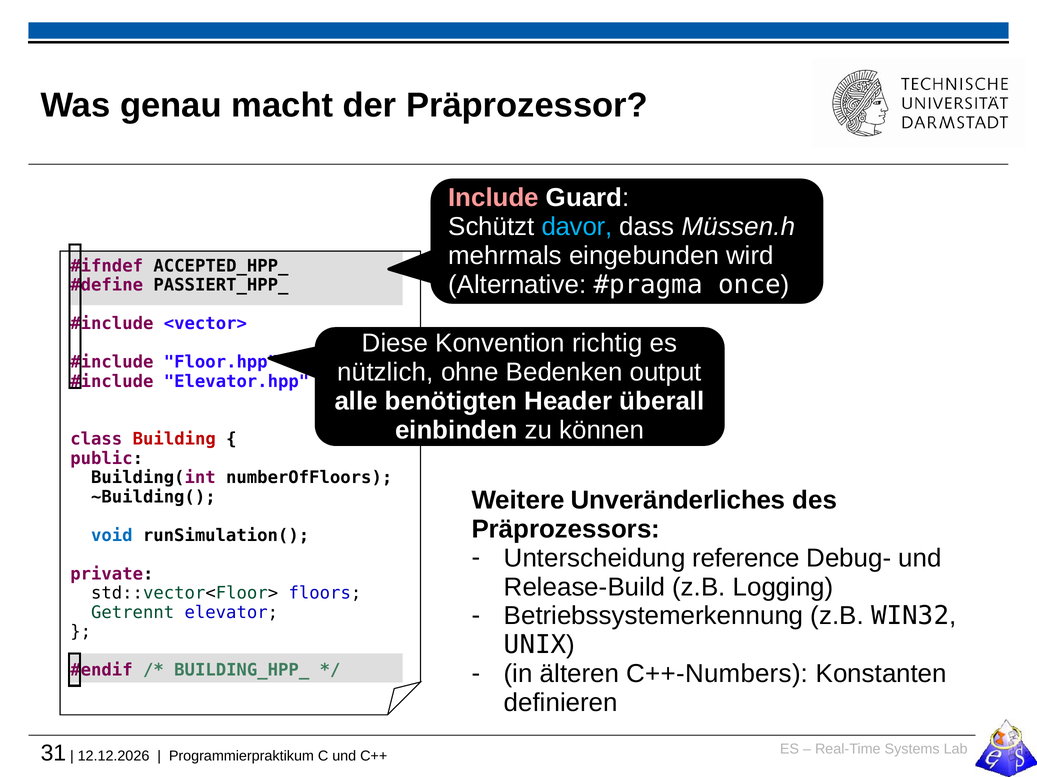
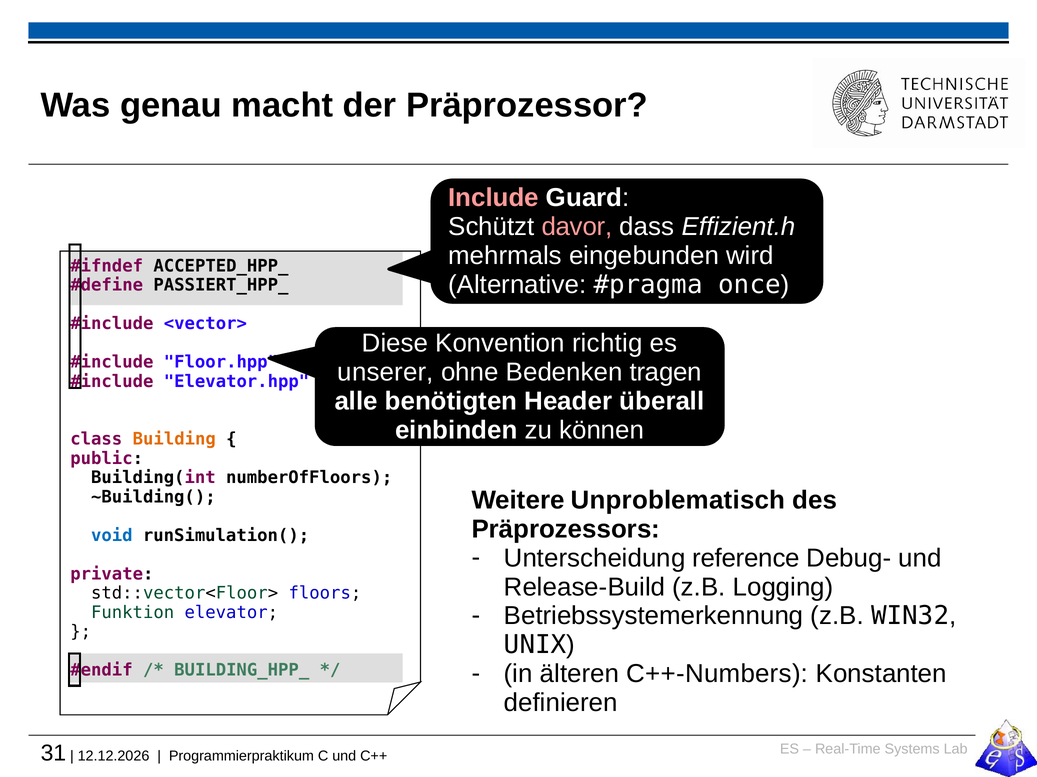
davor colour: light blue -> pink
Müssen.h: Müssen.h -> Effizient.h
nützlich: nützlich -> unserer
output: output -> tragen
Building colour: red -> orange
Unveränderliches: Unveränderliches -> Unproblematisch
Getrennt: Getrennt -> Funktion
